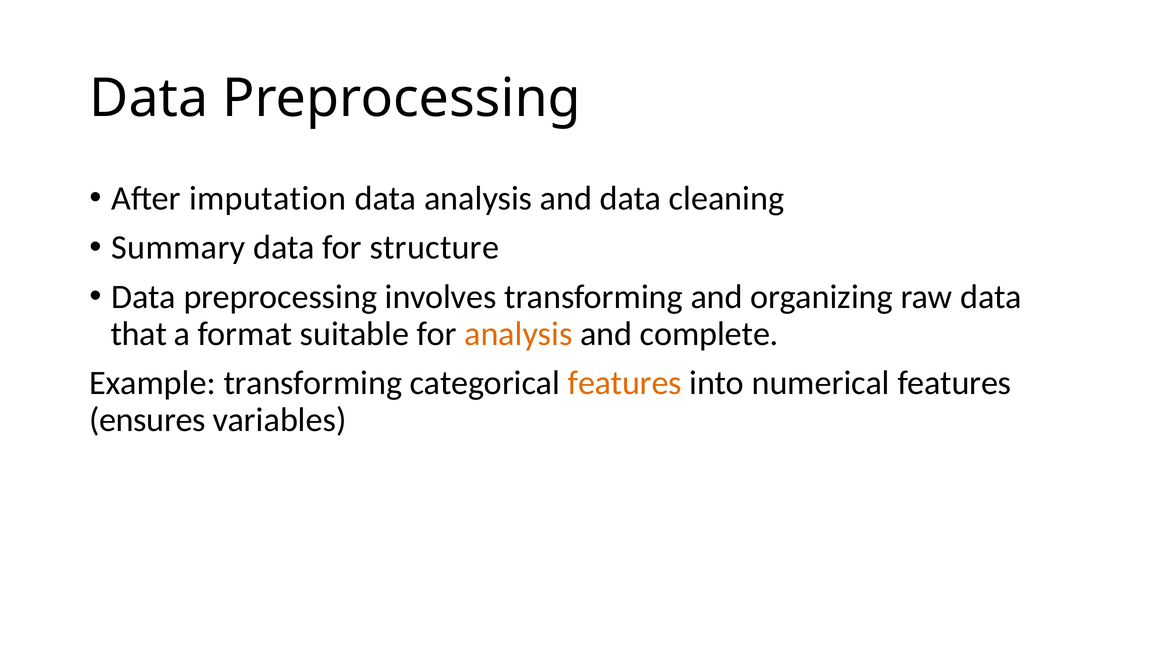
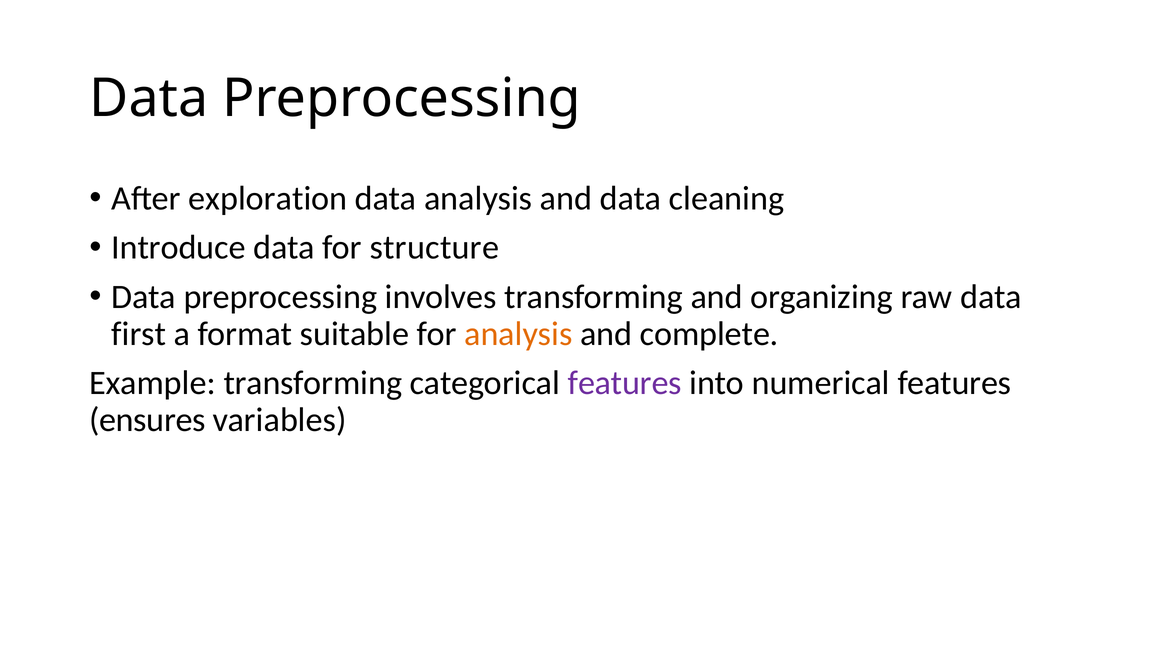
imputation: imputation -> exploration
Summary: Summary -> Introduce
that: that -> first
features at (625, 383) colour: orange -> purple
